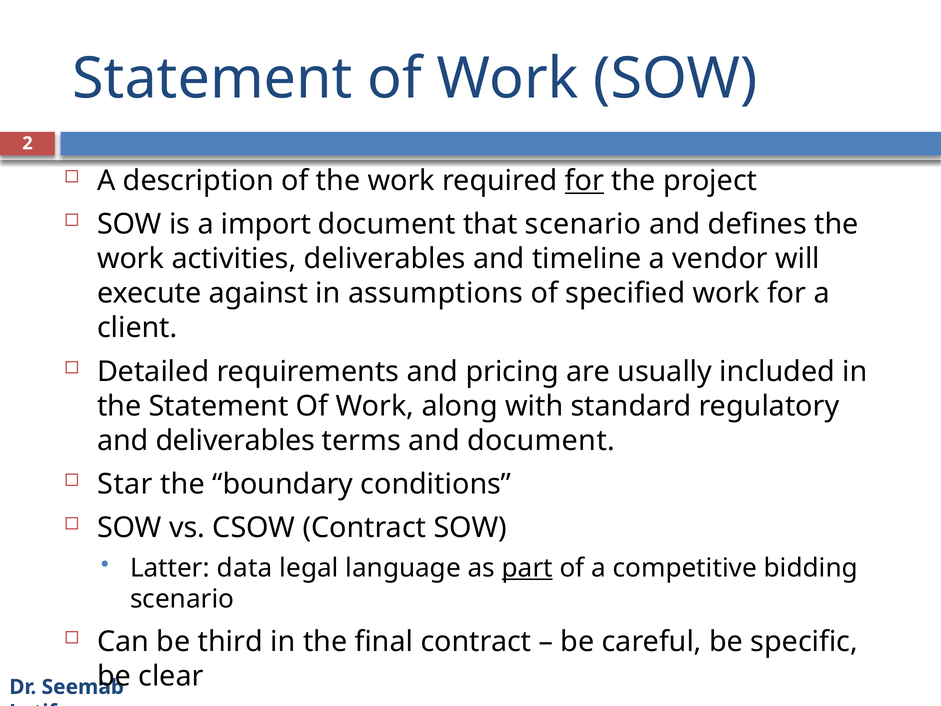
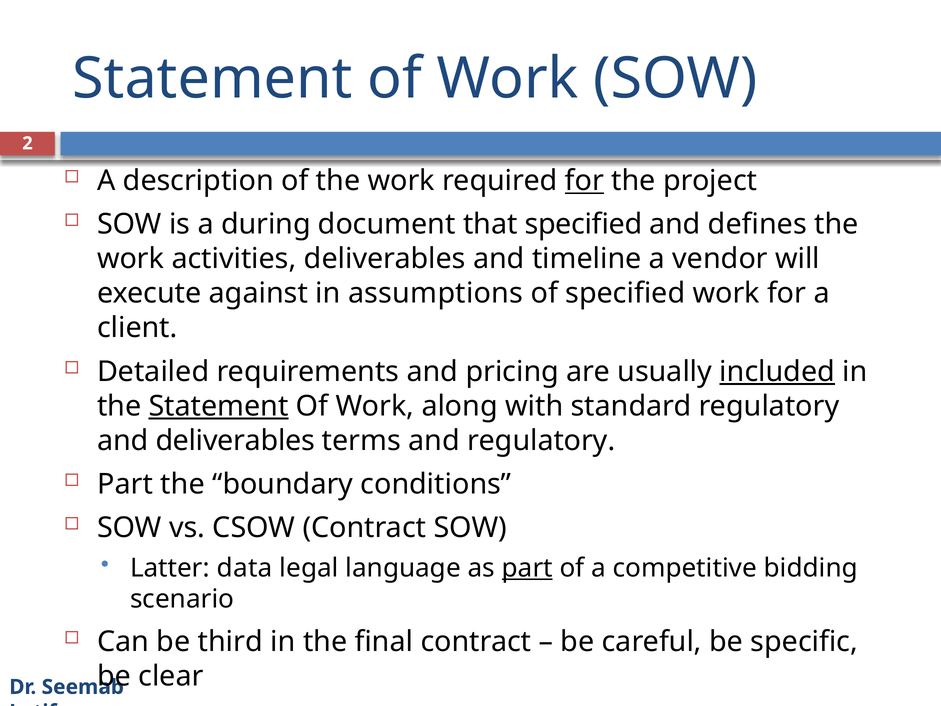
import: import -> during
that scenario: scenario -> specified
included underline: none -> present
Statement at (219, 406) underline: none -> present
and document: document -> regulatory
Star at (125, 484): Star -> Part
